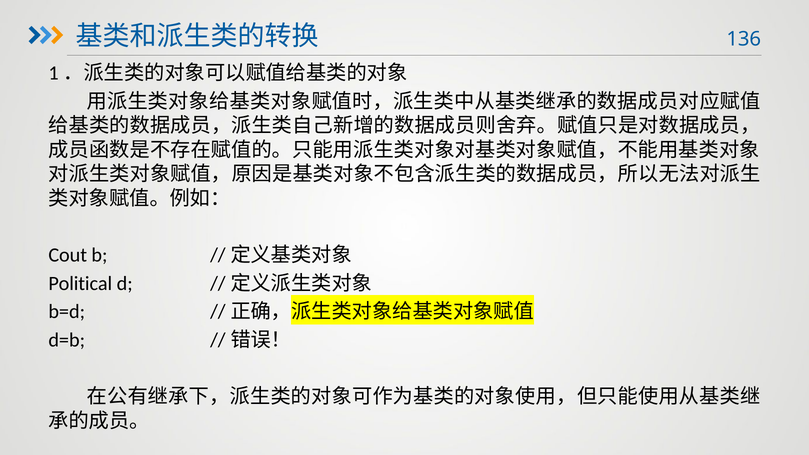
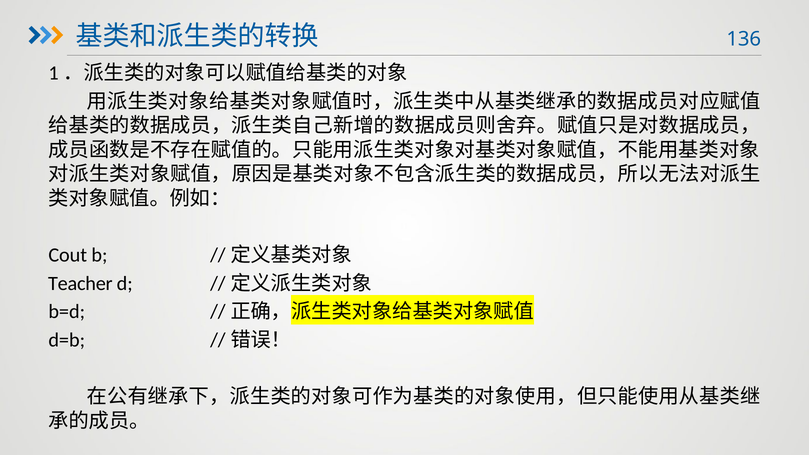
Political: Political -> Teacher
